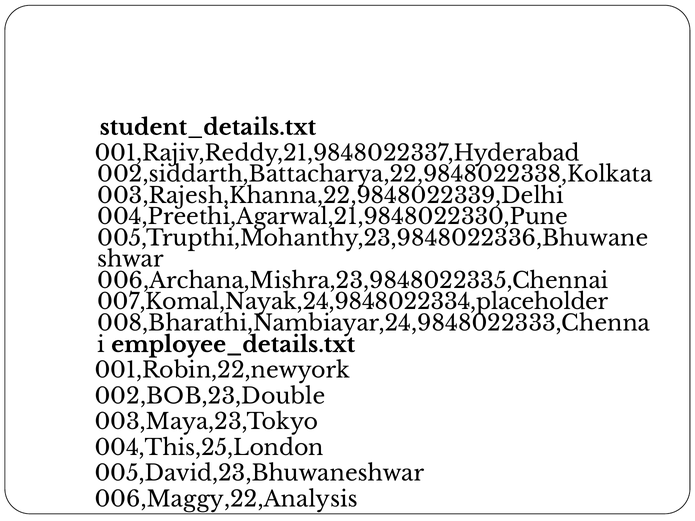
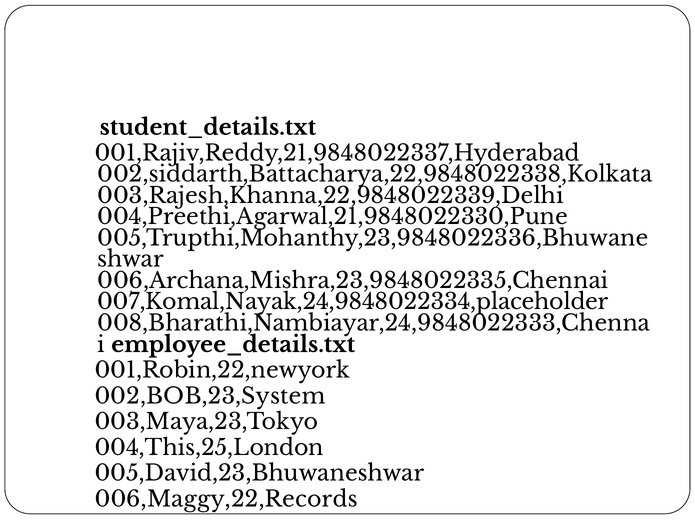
002,BOB,23,Double: 002,BOB,23,Double -> 002,BOB,23,System
006,Maggy,22,Analysis: 006,Maggy,22,Analysis -> 006,Maggy,22,Records
